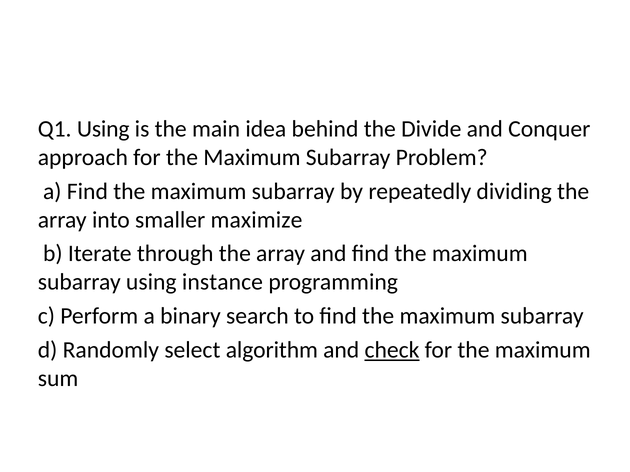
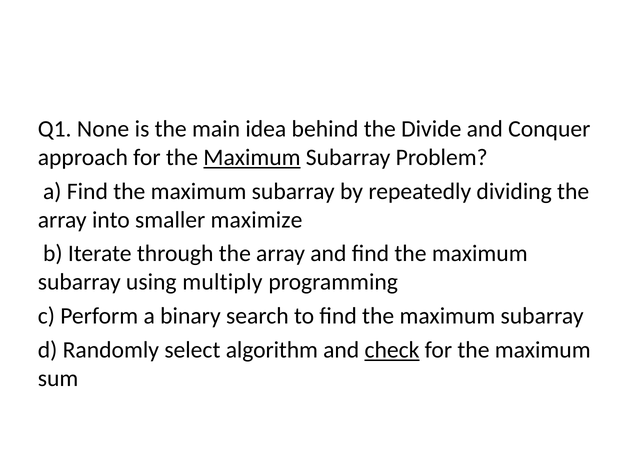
Q1 Using: Using -> None
Maximum at (252, 158) underline: none -> present
instance: instance -> multiply
